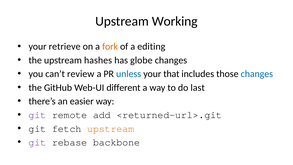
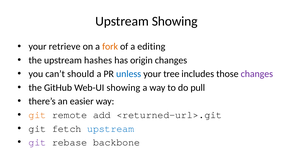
Upstream Working: Working -> Showing
globe: globe -> origin
review: review -> should
that: that -> tree
changes at (257, 74) colour: blue -> purple
Web-UI different: different -> showing
last: last -> pull
git at (37, 115) colour: purple -> orange
upstream at (111, 128) colour: orange -> blue
